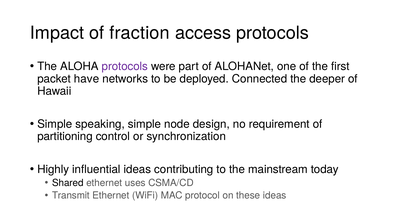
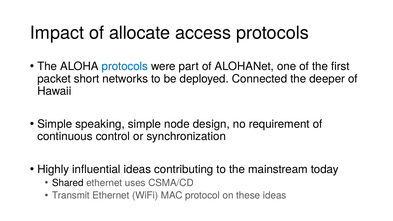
fraction: fraction -> allocate
protocols at (125, 66) colour: purple -> blue
have: have -> short
partitioning: partitioning -> continuous
